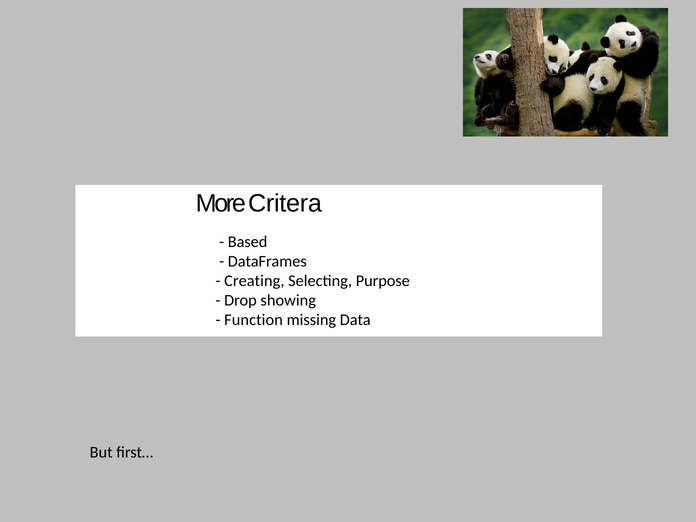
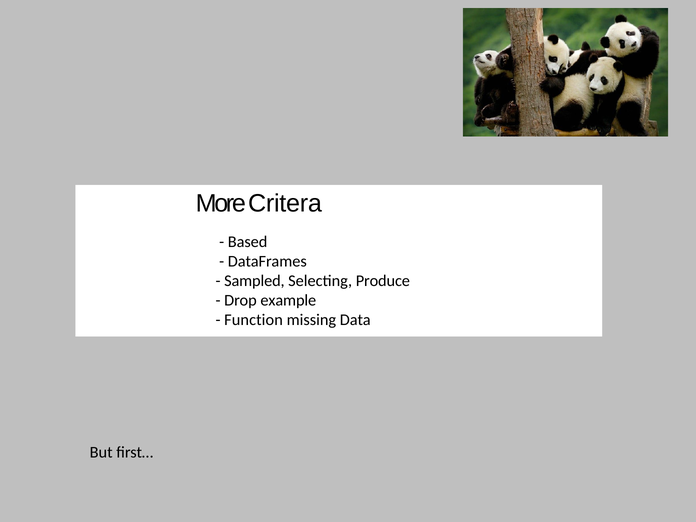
Creating: Creating -> Sampled
Purpose: Purpose -> Produce
showing: showing -> example
